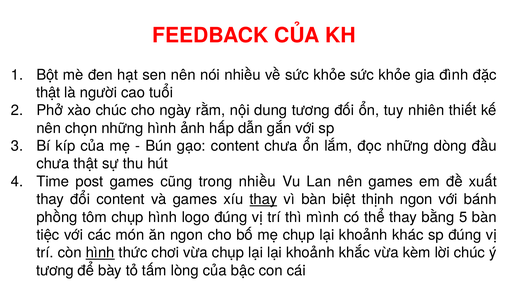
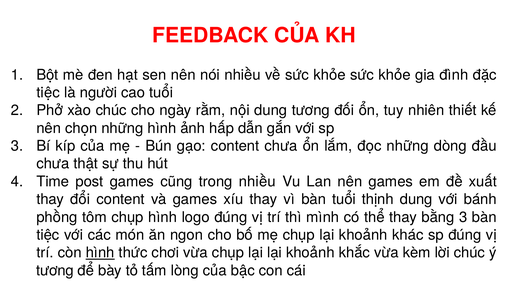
thật at (48, 93): thật -> tiệc
thay at (263, 199) underline: present -> none
bàn biệt: biệt -> tuổi
thịnh ngon: ngon -> dung
bằng 5: 5 -> 3
